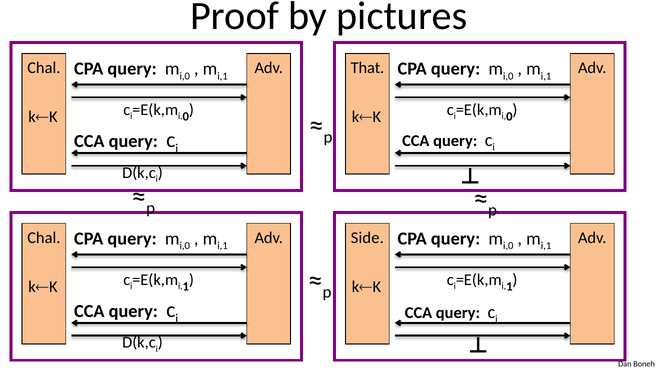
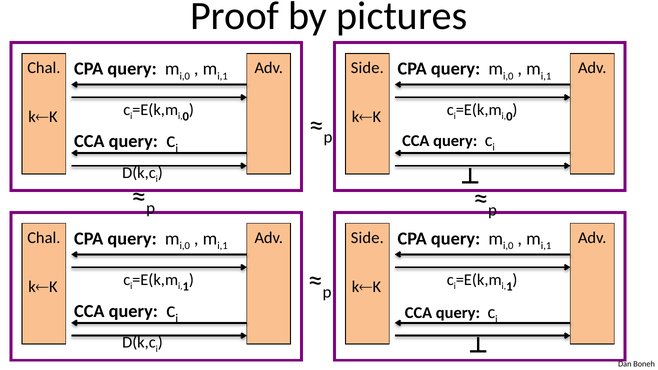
That at (367, 68): That -> Side
